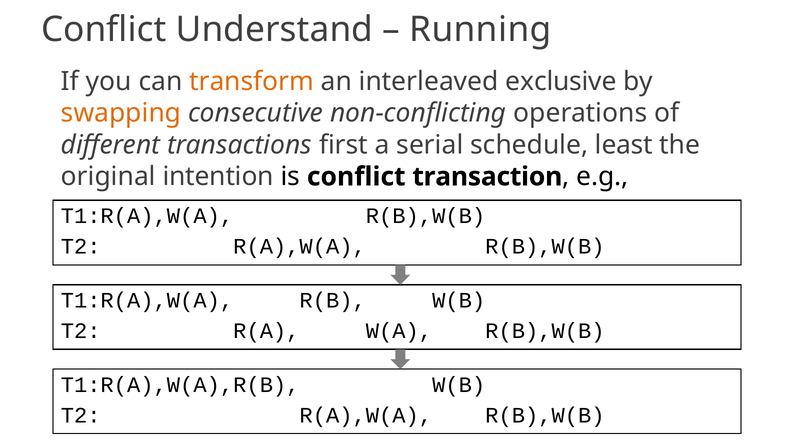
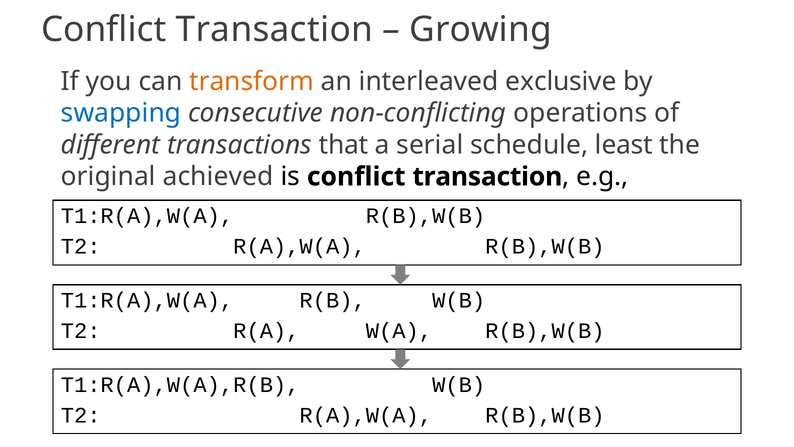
Understand at (274, 30): Understand -> Transaction
Running: Running -> Growing
swapping colour: orange -> blue
first: first -> that
intention: intention -> achieved
